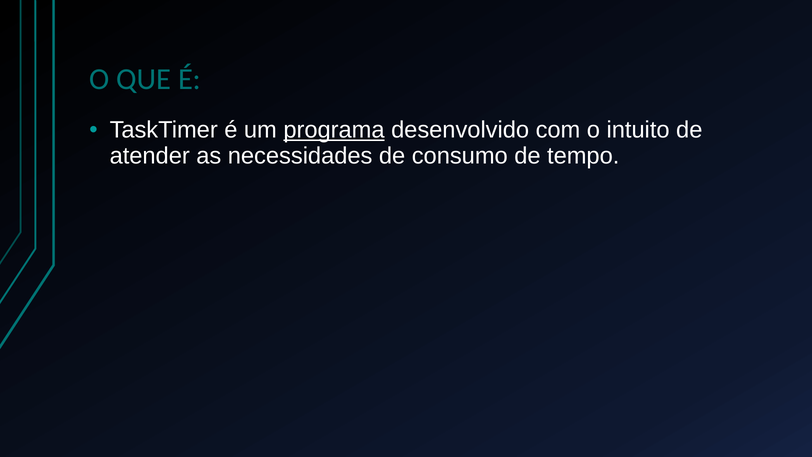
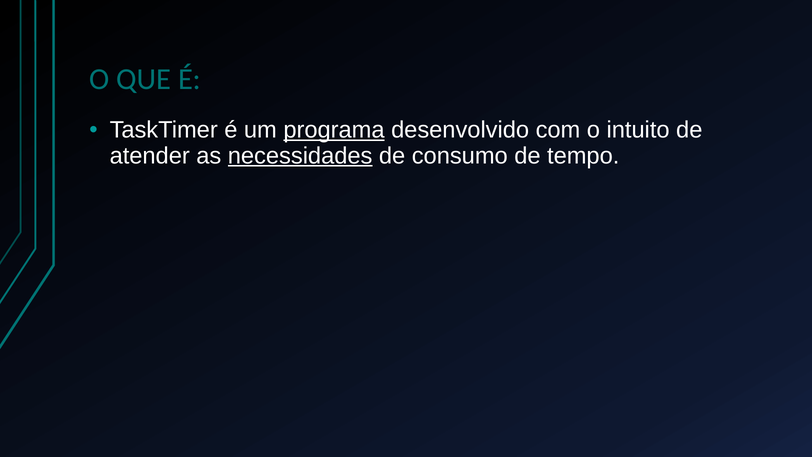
necessidades underline: none -> present
